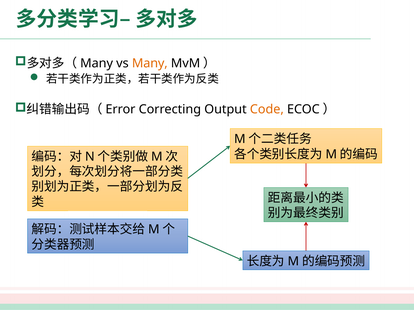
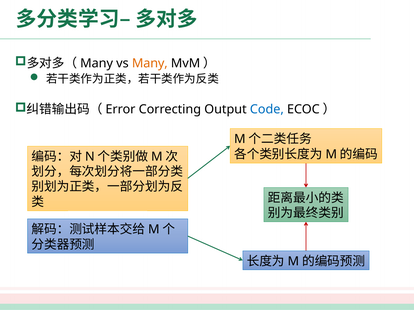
Code colour: orange -> blue
